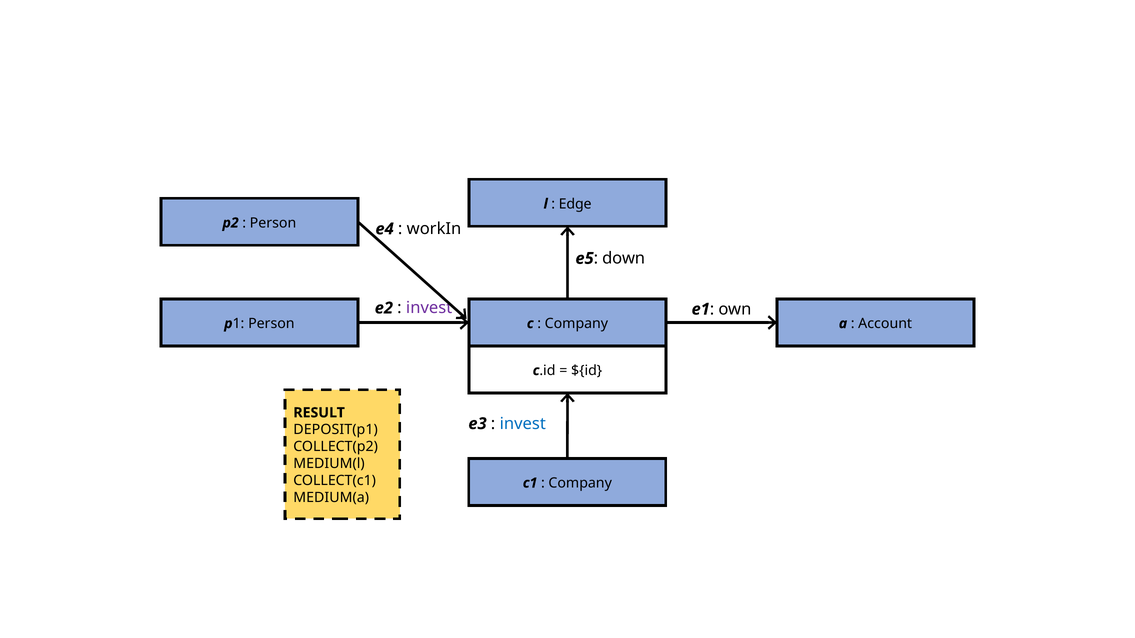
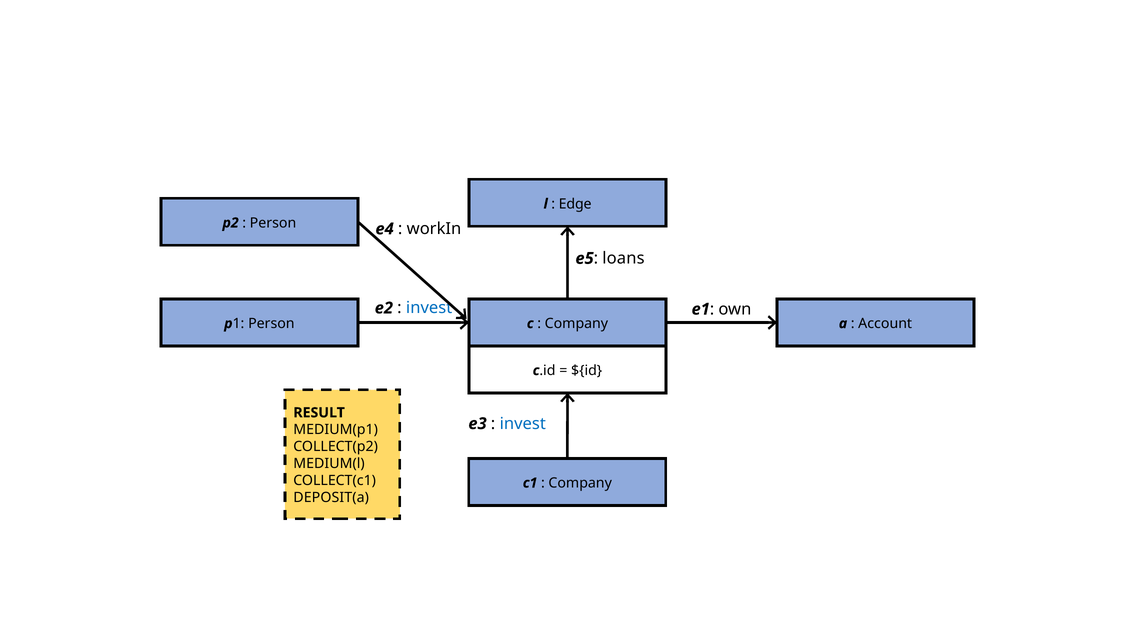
down: down -> loans
invest at (429, 308) colour: purple -> blue
DEPOSIT(p1: DEPOSIT(p1 -> MEDIUM(p1
MEDIUM(a: MEDIUM(a -> DEPOSIT(a
